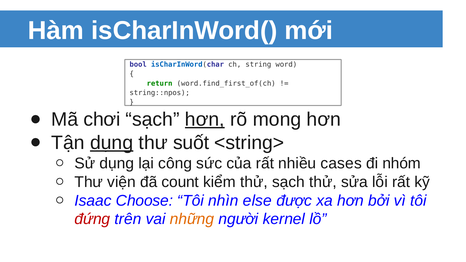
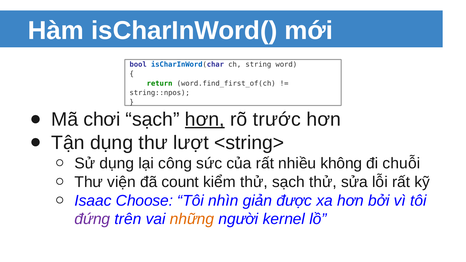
mong: mong -> trước
dụng at (112, 143) underline: present -> none
suốt: suốt -> lượt
cases: cases -> không
nhóm: nhóm -> chuỗi
else: else -> giản
đứng colour: red -> purple
